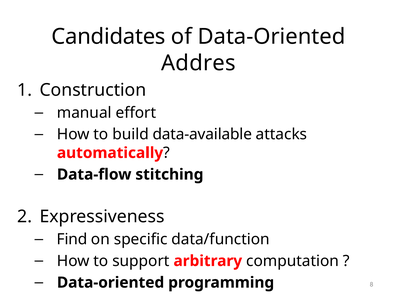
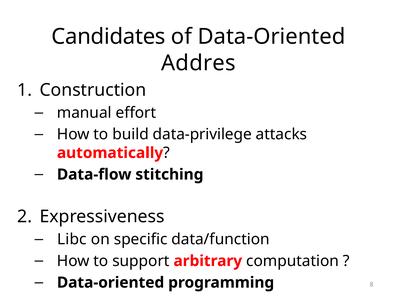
data-available: data-available -> data-privilege
Find: Find -> Libc
